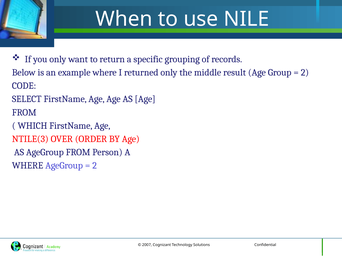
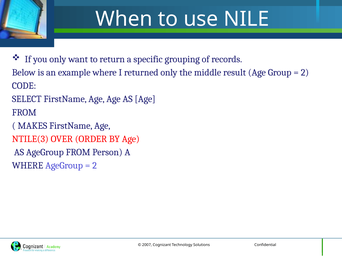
WHICH: WHICH -> MAKES
